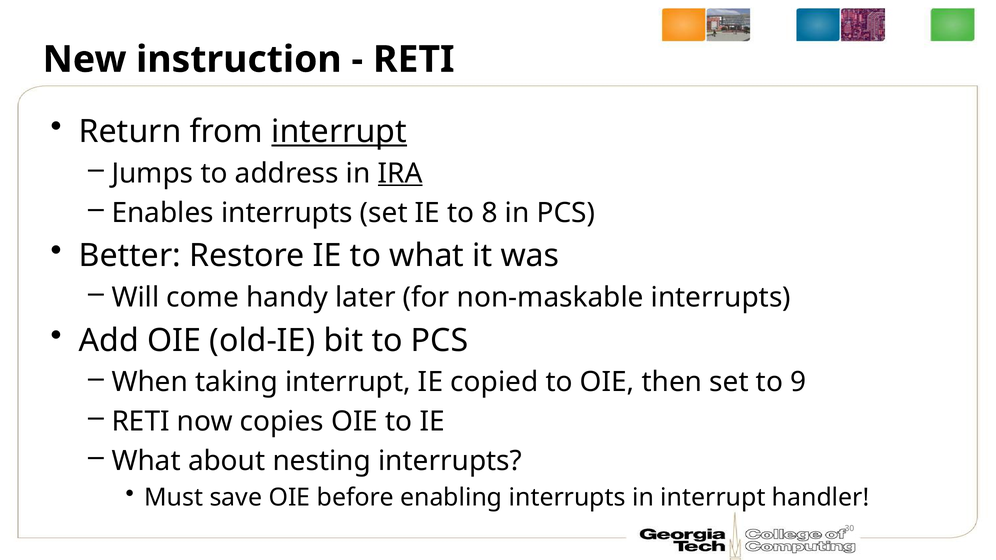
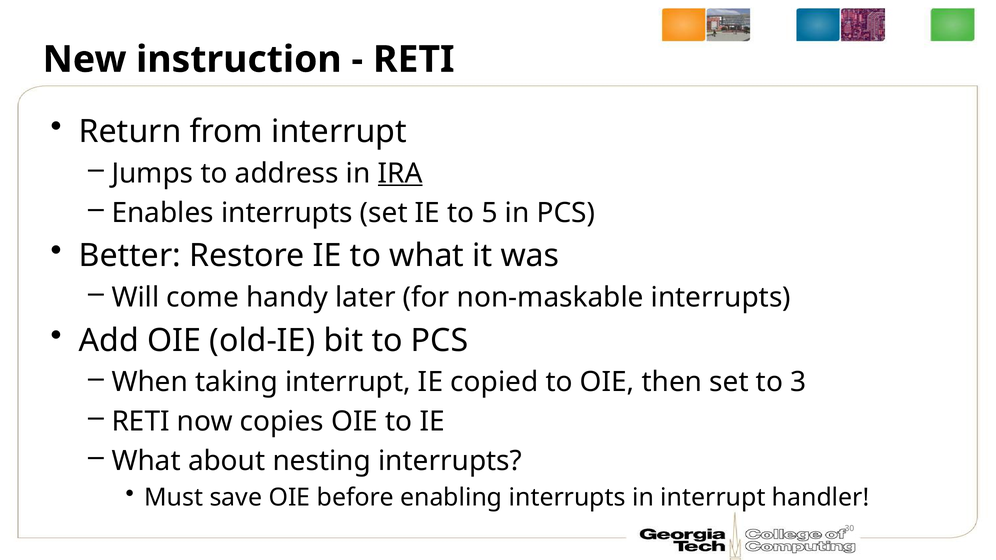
interrupt at (339, 132) underline: present -> none
8: 8 -> 5
9: 9 -> 3
